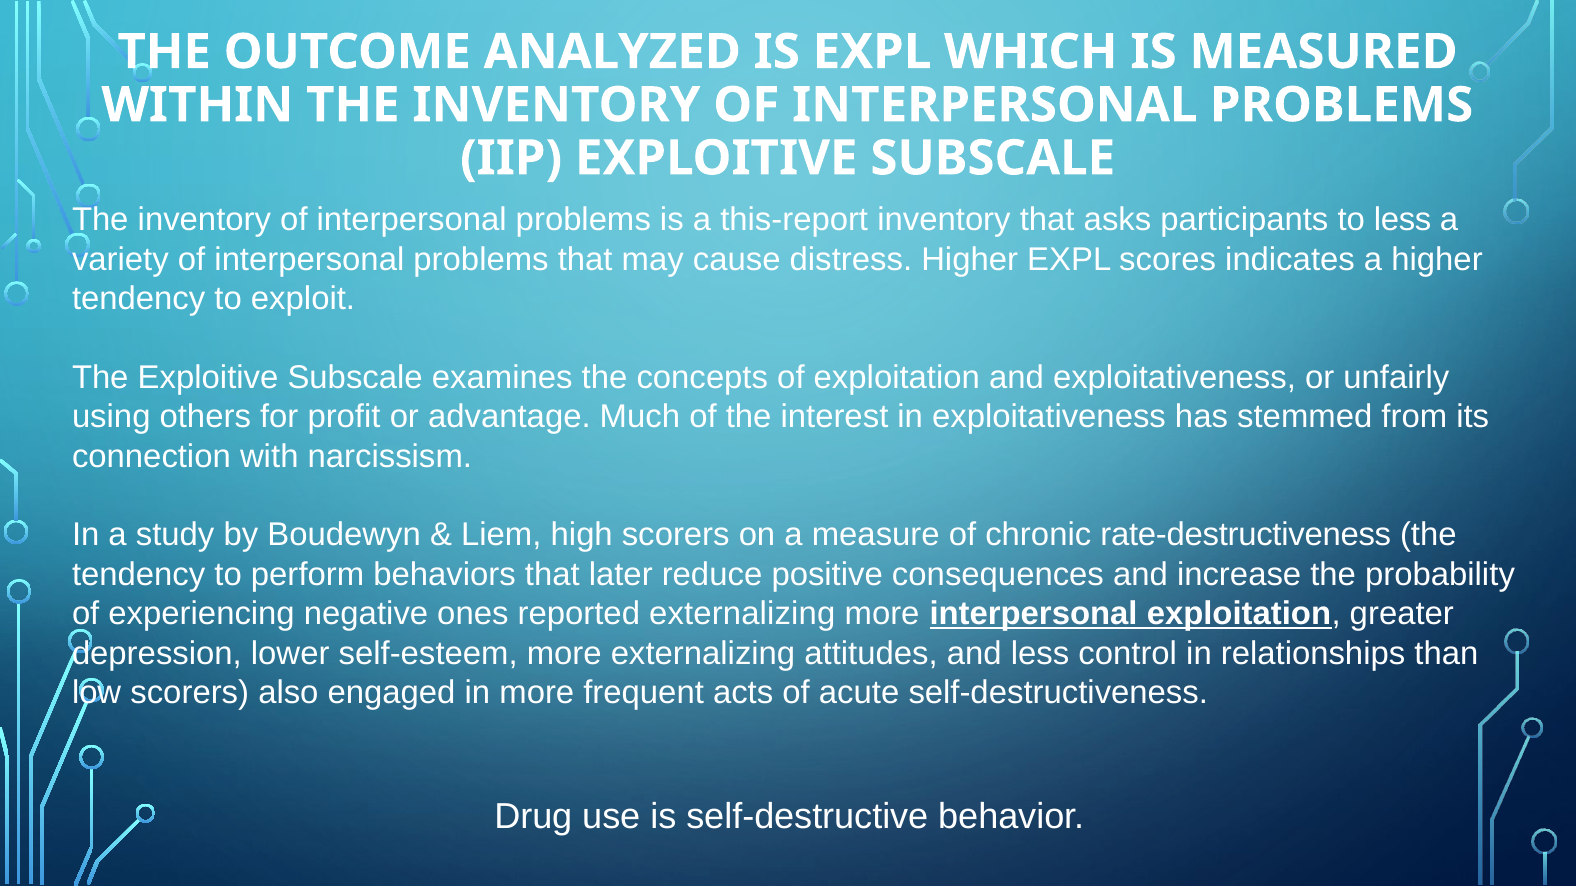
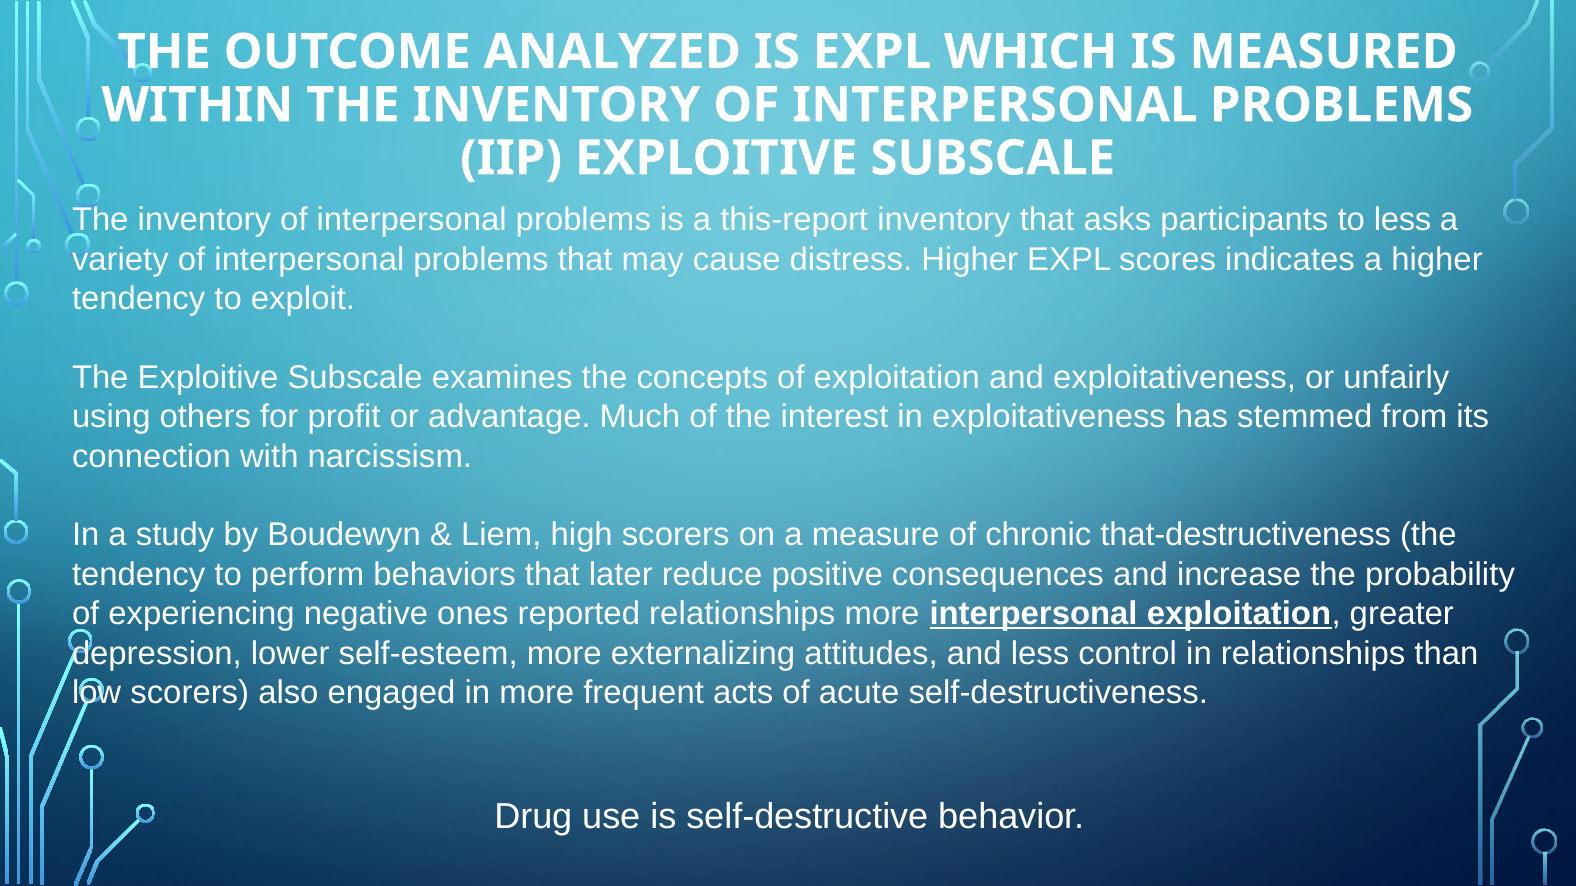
rate-destructiveness: rate-destructiveness -> that-destructiveness
reported externalizing: externalizing -> relationships
